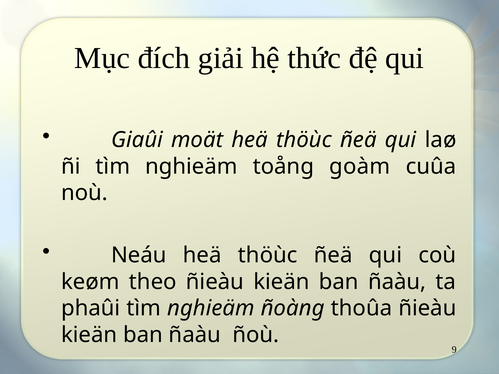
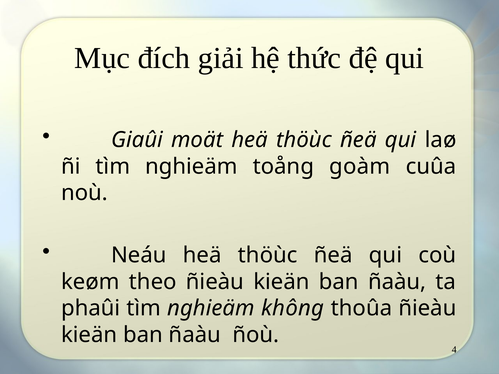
ñoàng: ñoàng -> không
9: 9 -> 4
